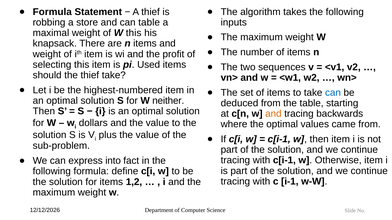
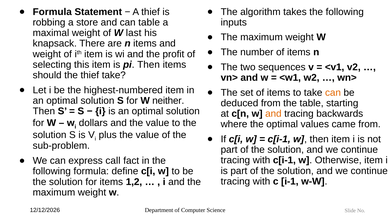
W this: this -> last
pi Used: Used -> Then
can at (333, 93) colour: blue -> orange
into: into -> call
